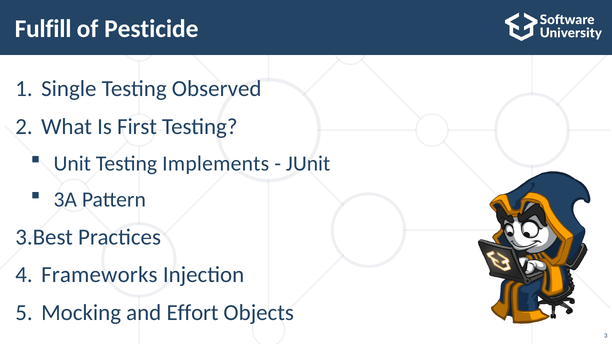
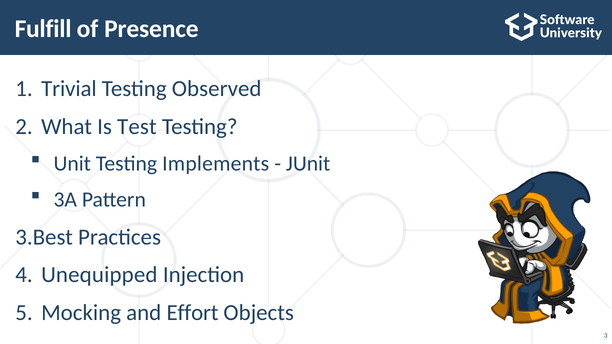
Pesticide: Pesticide -> Presence
Single: Single -> Trivial
First: First -> Test
Frameworks: Frameworks -> Unequipped
